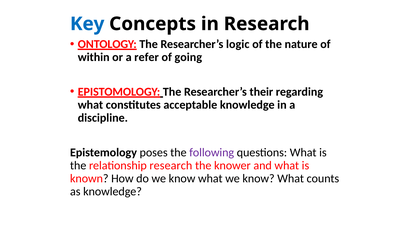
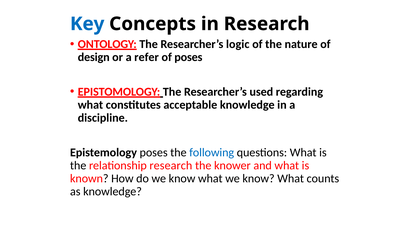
within: within -> design
of going: going -> poses
their: their -> used
following colour: purple -> blue
